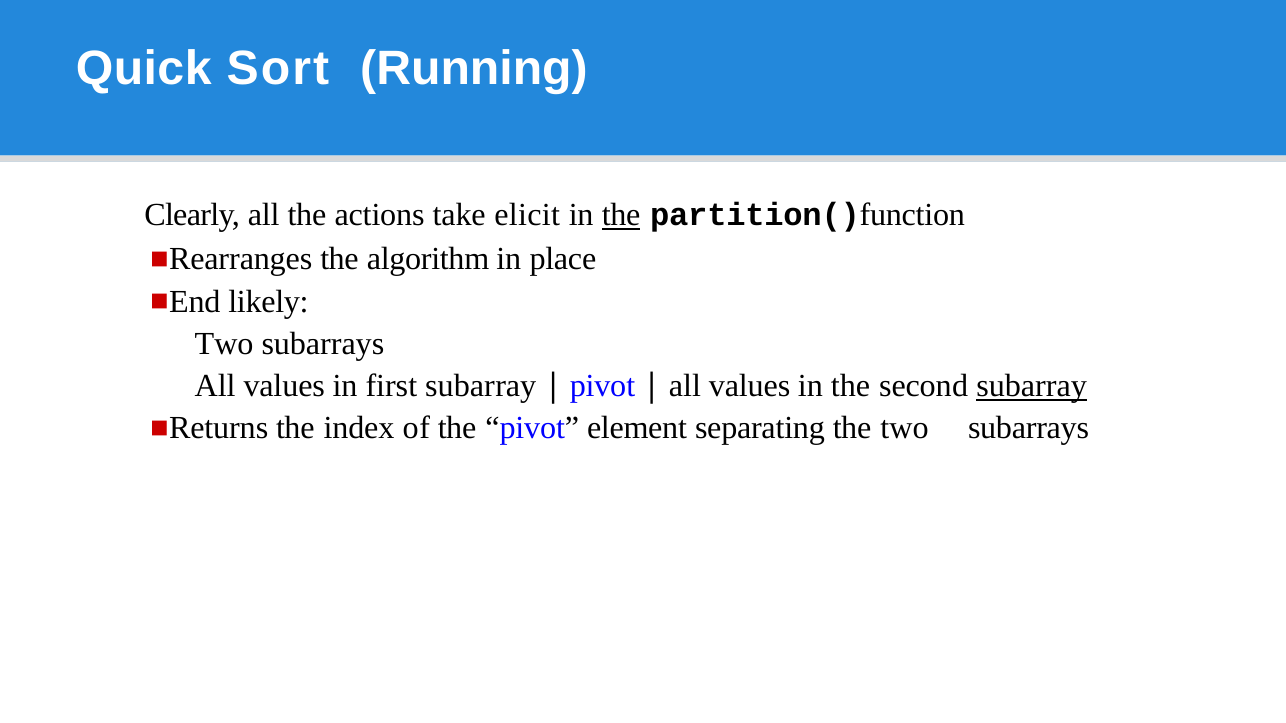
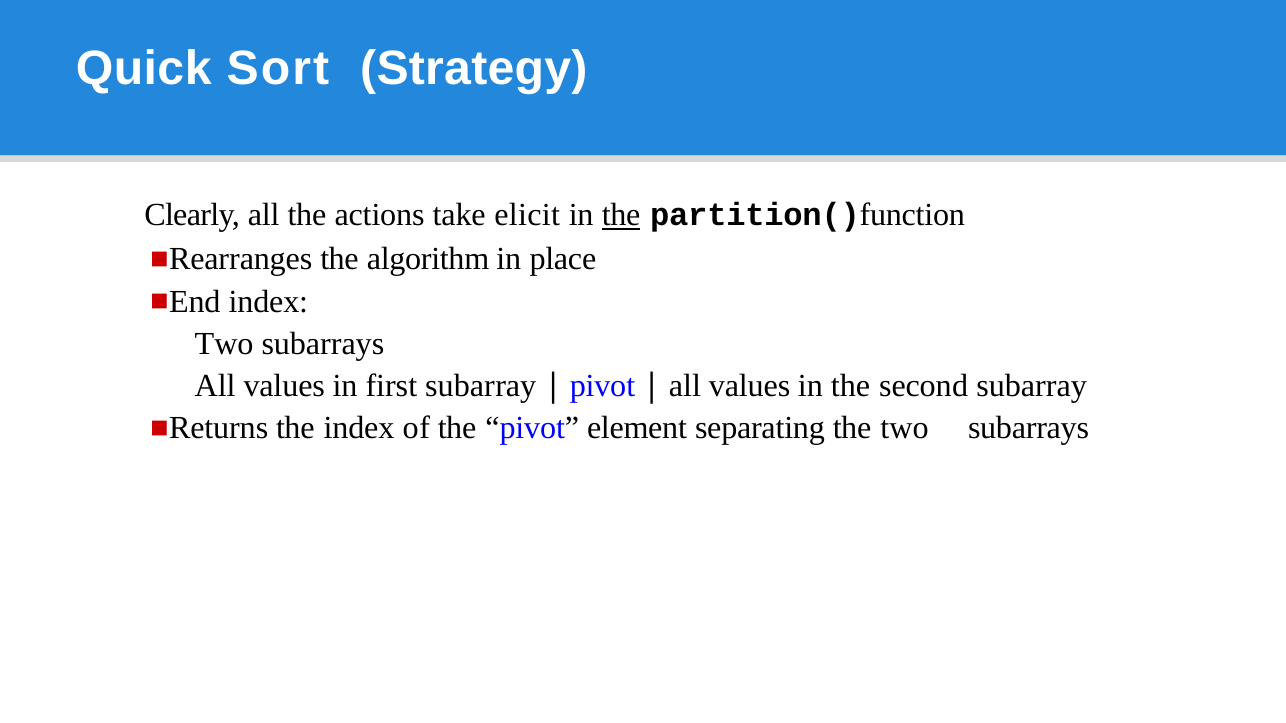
Running: Running -> Strategy
End likely: likely -> index
subarray at (1032, 386) underline: present -> none
